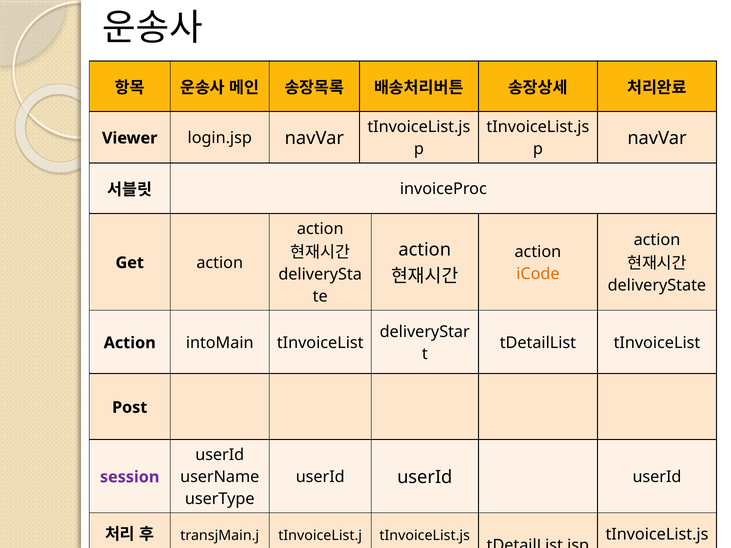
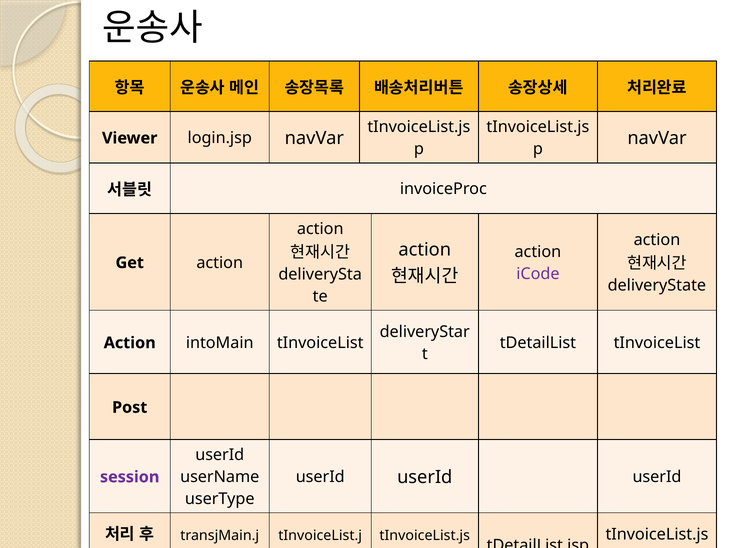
iCode colour: orange -> purple
